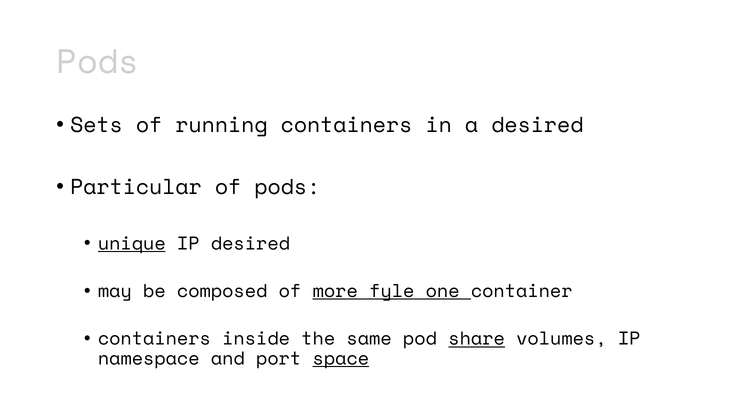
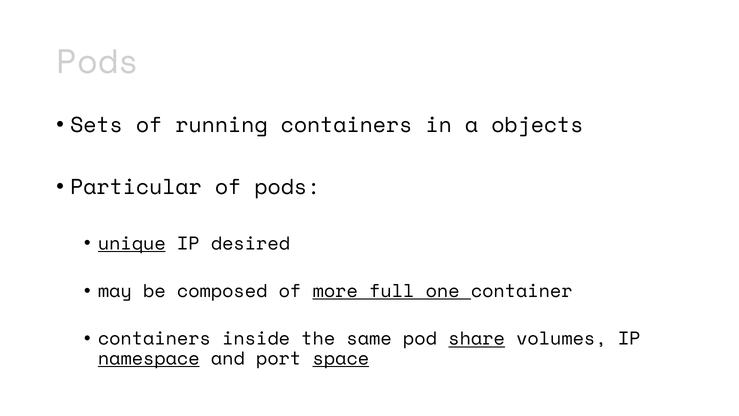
a desired: desired -> objects
fyle: fyle -> full
namespace underline: none -> present
